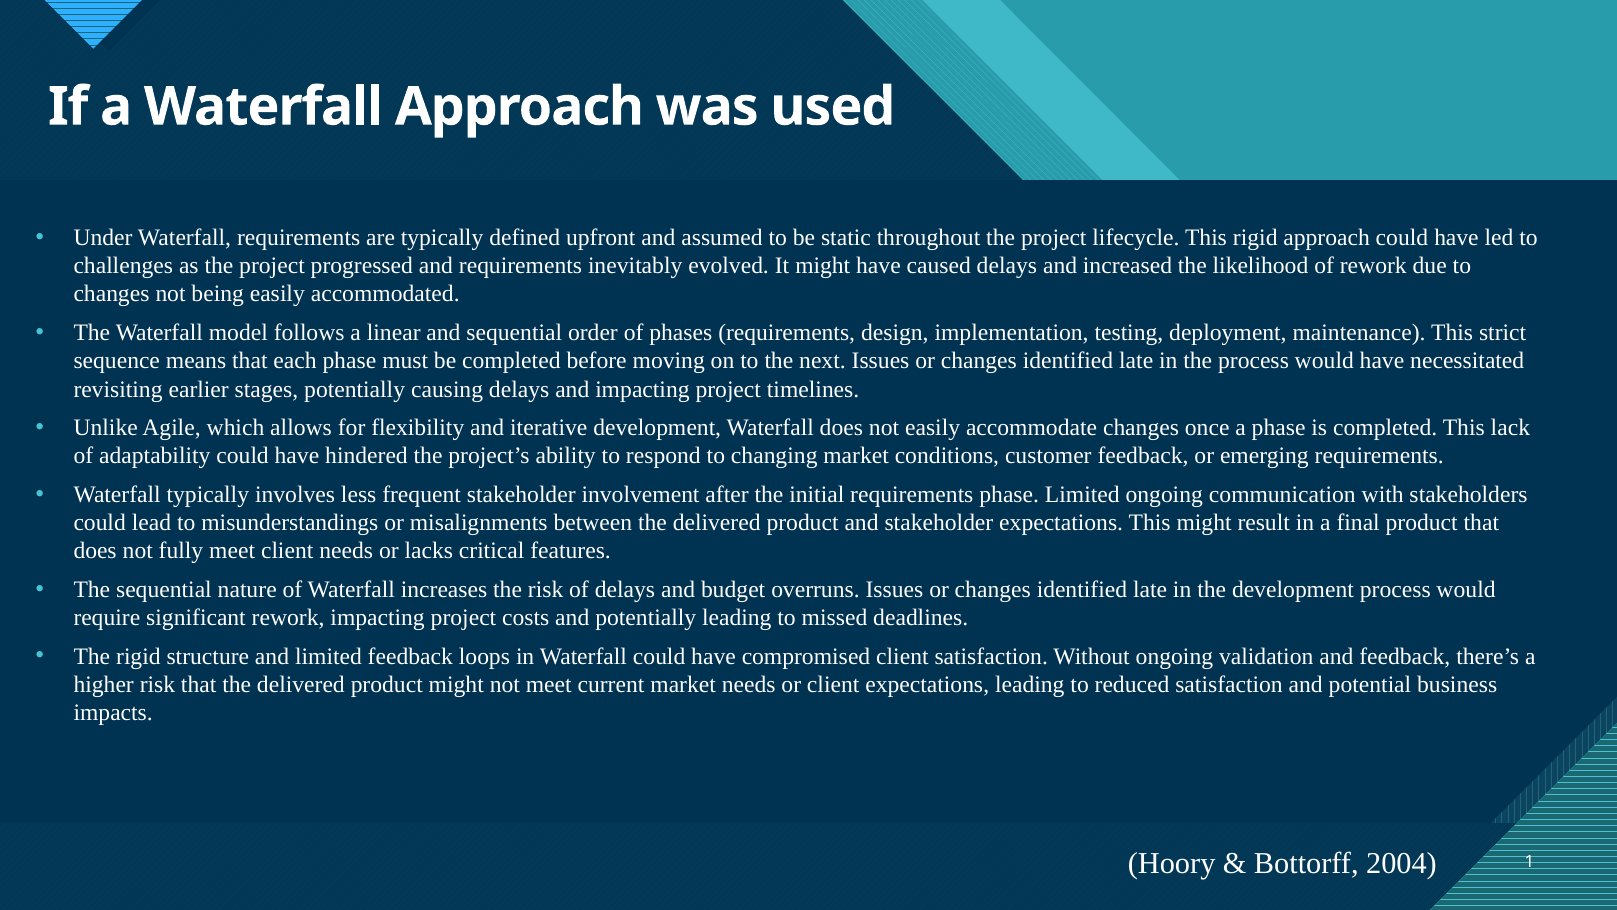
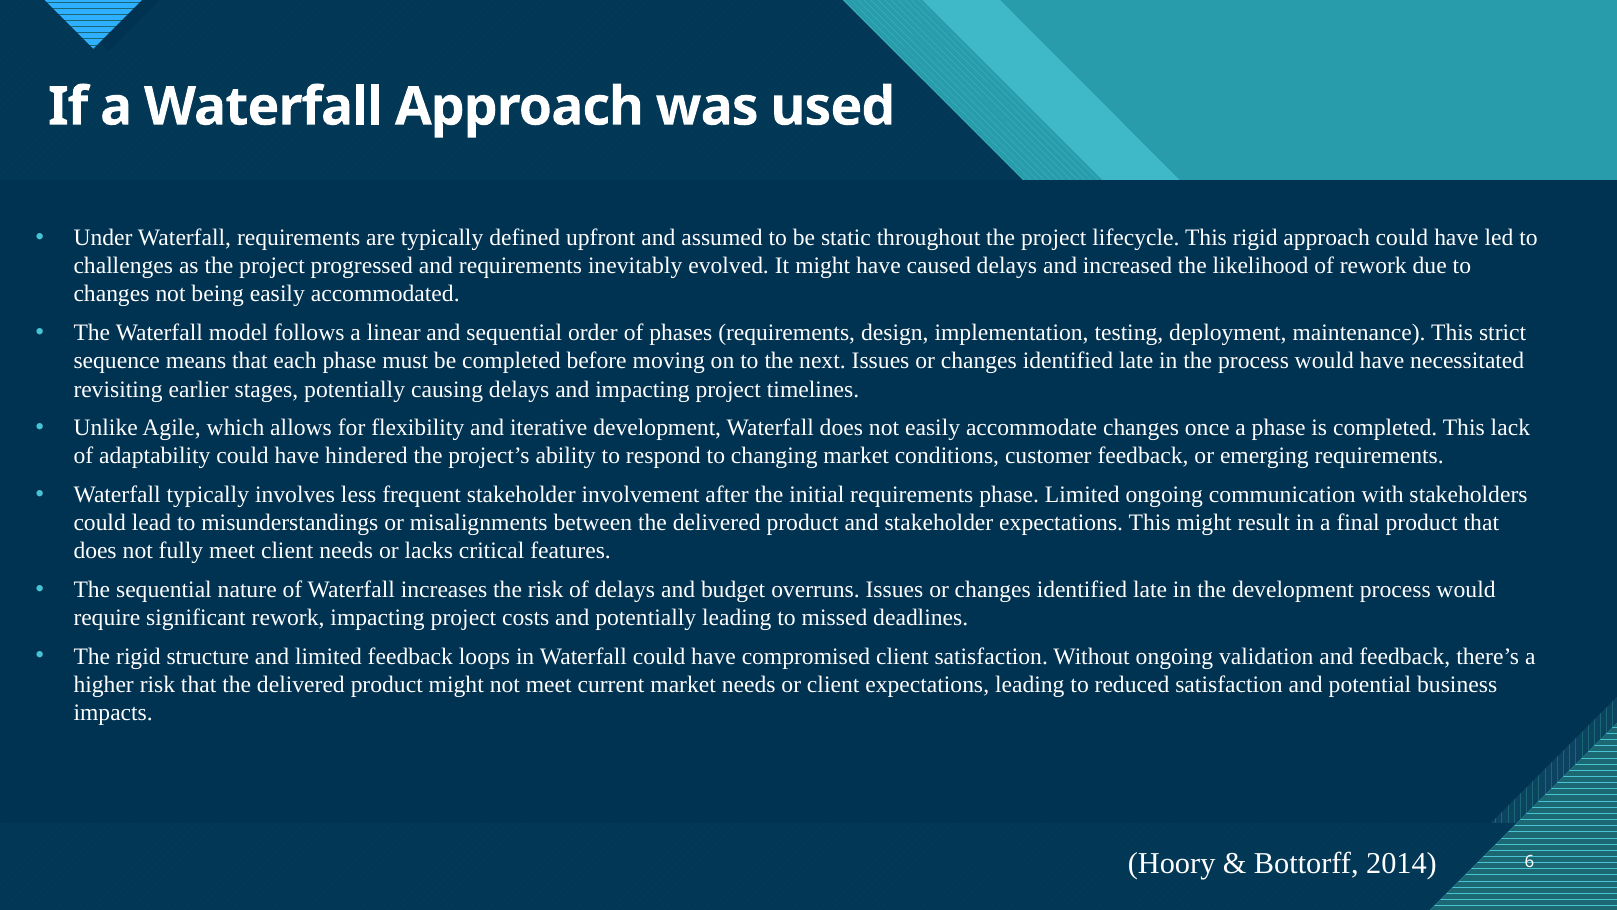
2004: 2004 -> 2014
1: 1 -> 6
